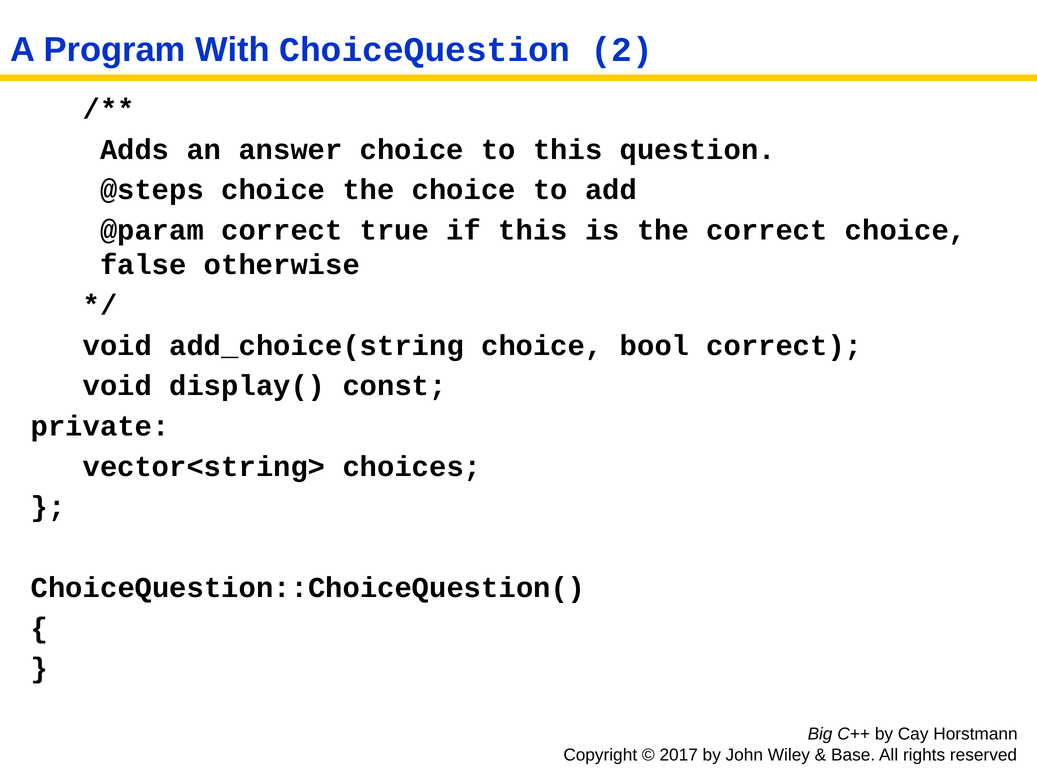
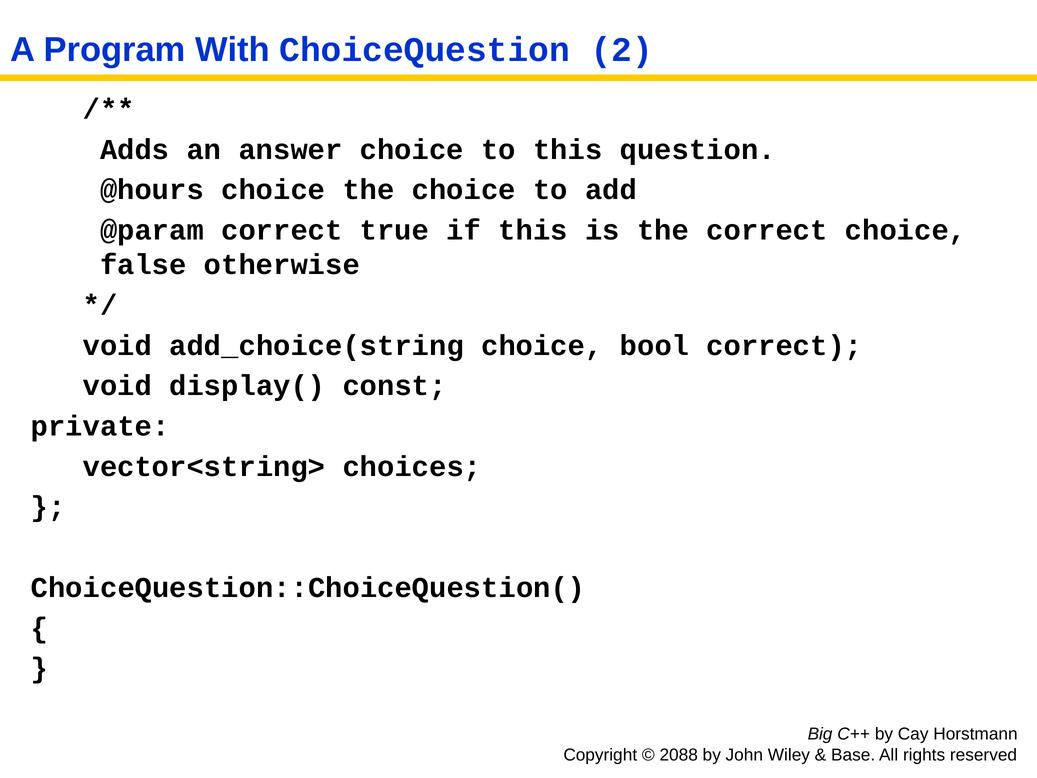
@steps: @steps -> @hours
2017: 2017 -> 2088
